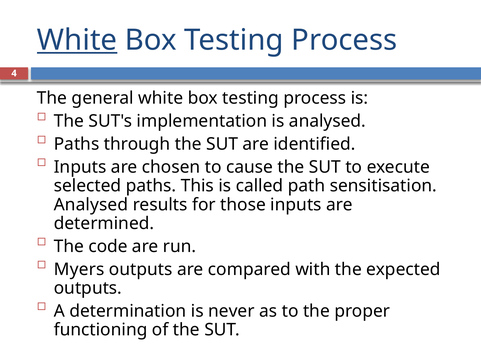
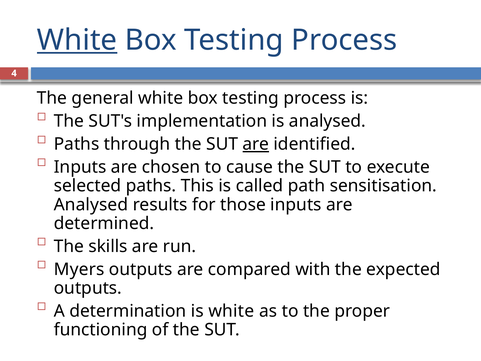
are at (256, 144) underline: none -> present
code: code -> skills
is never: never -> white
